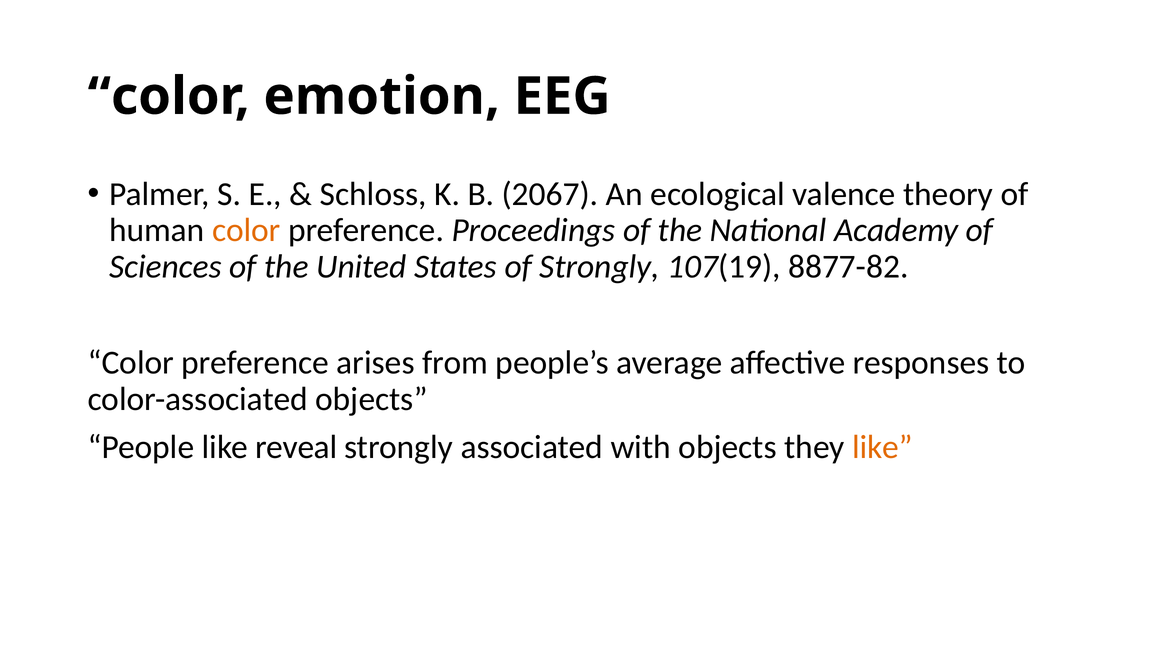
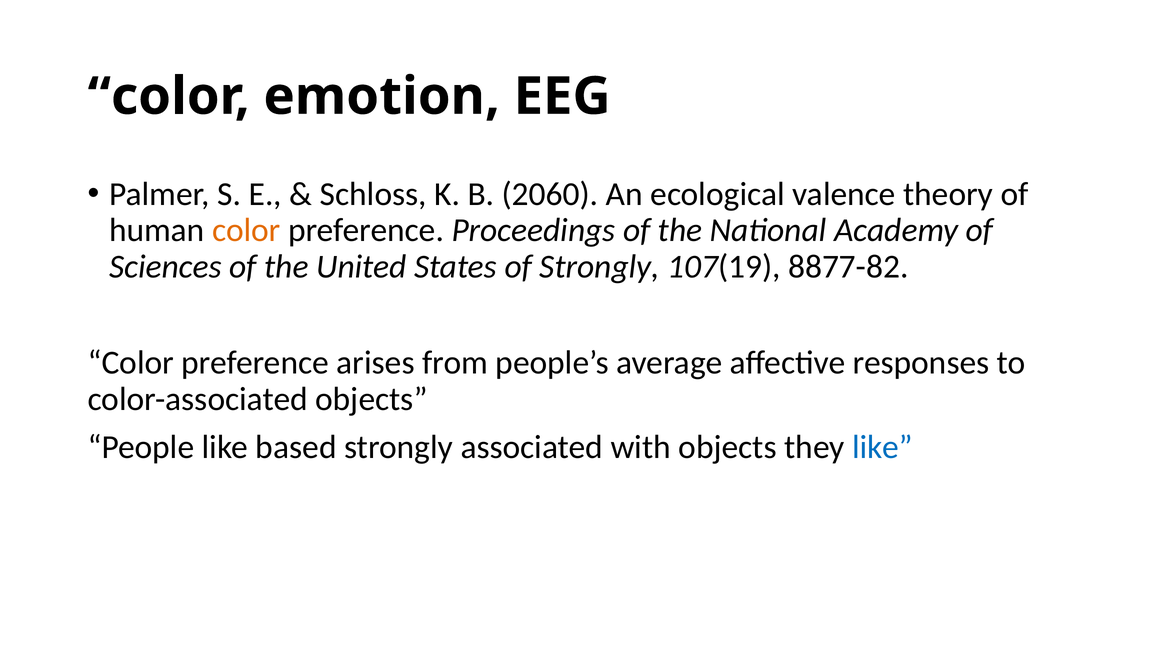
2067: 2067 -> 2060
reveal: reveal -> based
like at (882, 447) colour: orange -> blue
